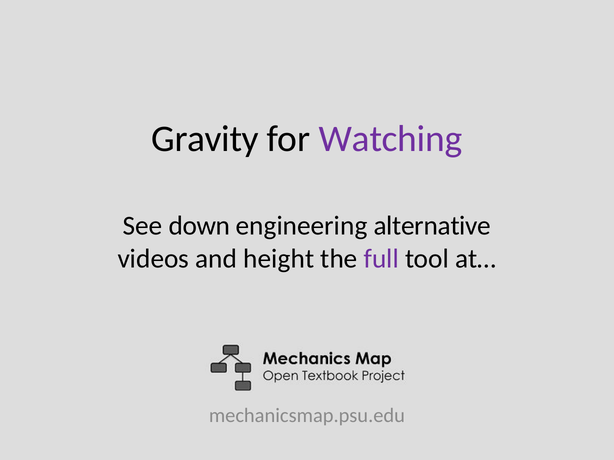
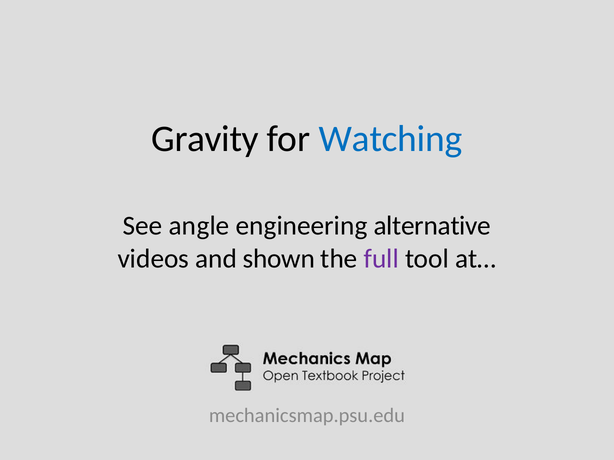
Watching colour: purple -> blue
down: down -> angle
height: height -> shown
